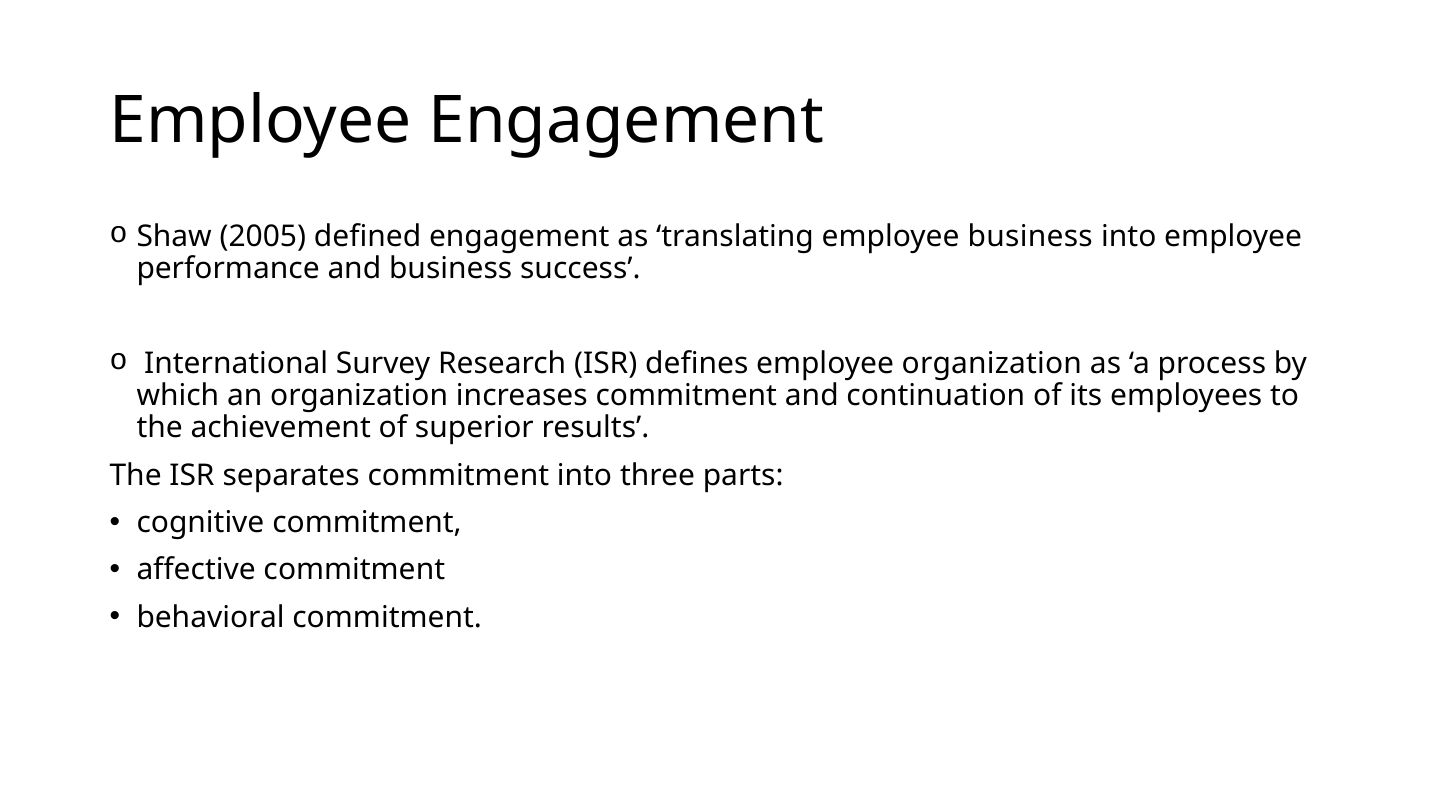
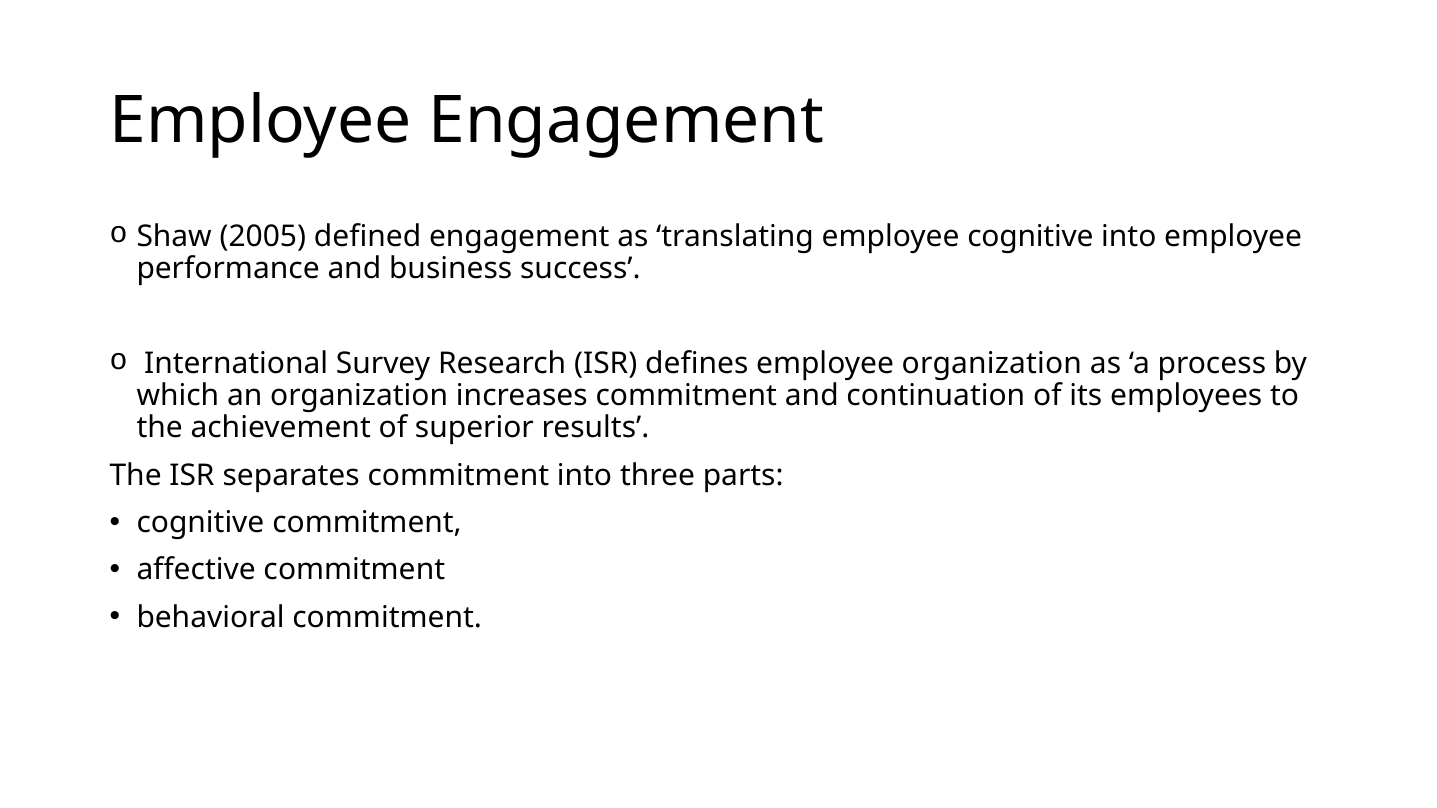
employee business: business -> cognitive
